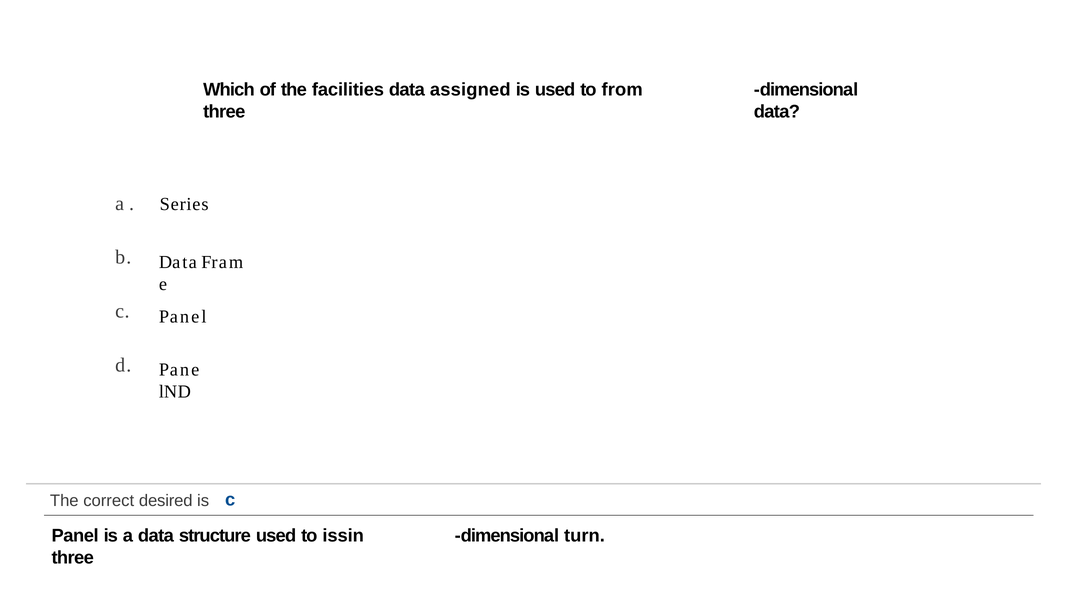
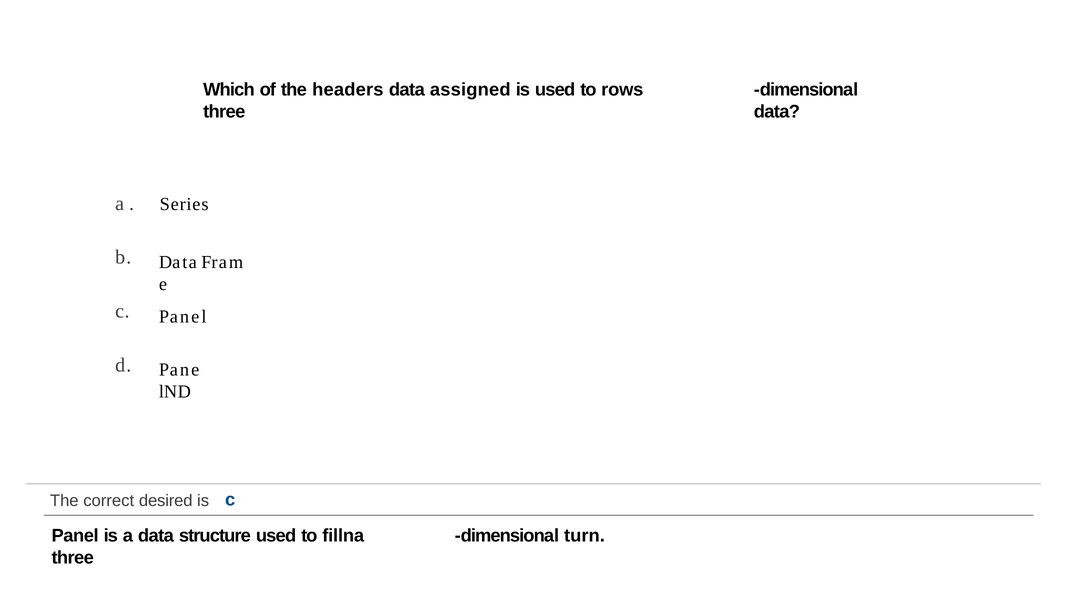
facilities: facilities -> headers
from: from -> rows
issin: issin -> fillna
